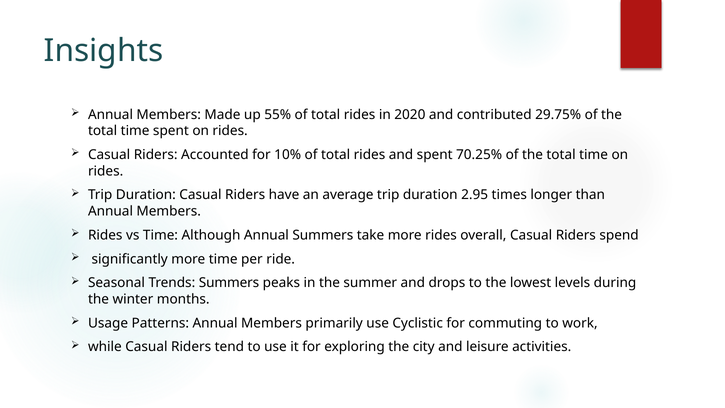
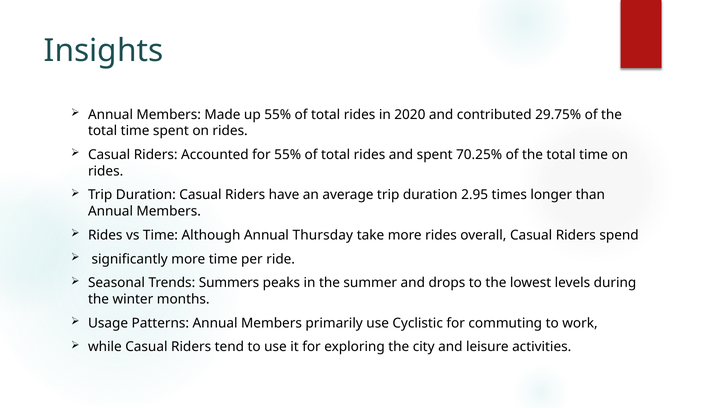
for 10%: 10% -> 55%
Annual Summers: Summers -> Thursday
